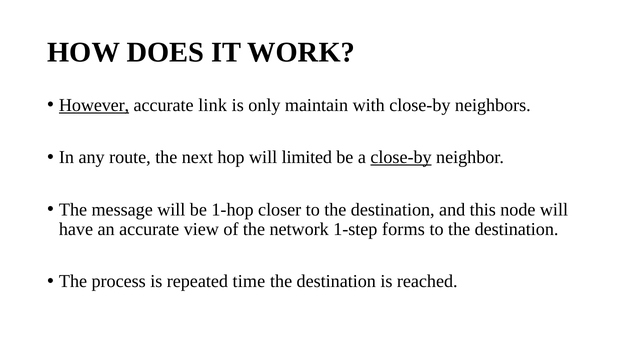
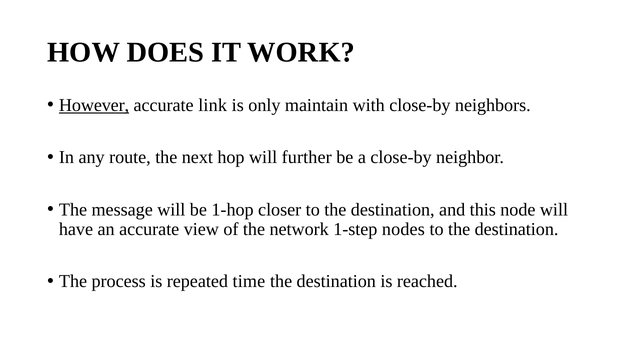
limited: limited -> further
close-by at (401, 157) underline: present -> none
forms: forms -> nodes
